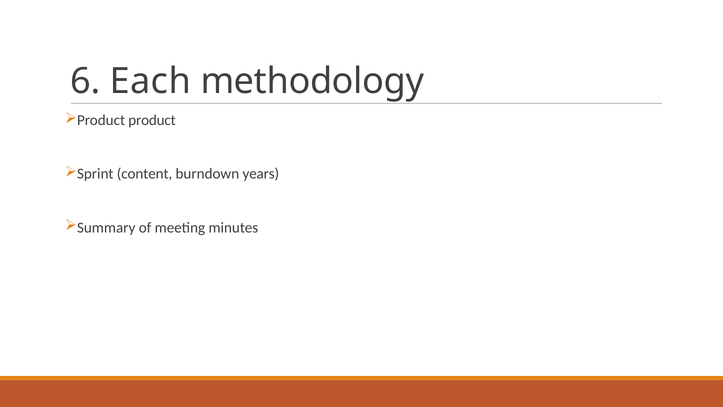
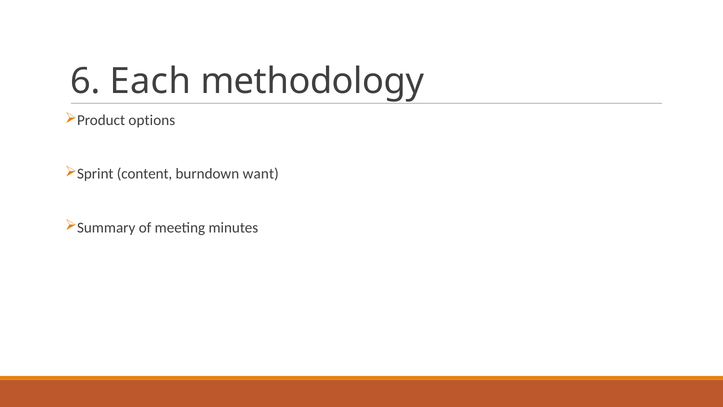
Product product: product -> options
years: years -> want
